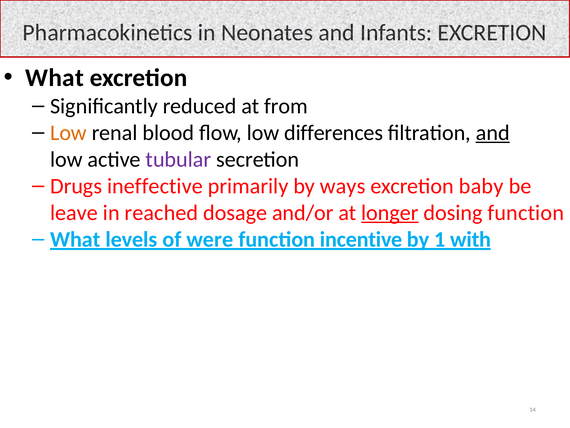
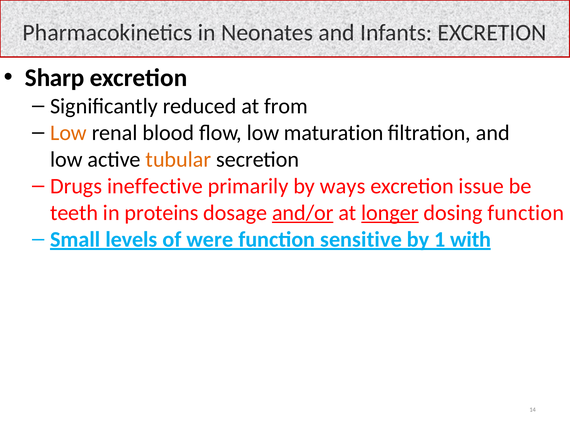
What at (55, 78): What -> Sharp
differences: differences -> maturation
and at (493, 133) underline: present -> none
tubular colour: purple -> orange
baby: baby -> issue
leave: leave -> teeth
reached: reached -> proteins
and/or underline: none -> present
What at (75, 239): What -> Small
incentive: incentive -> sensitive
